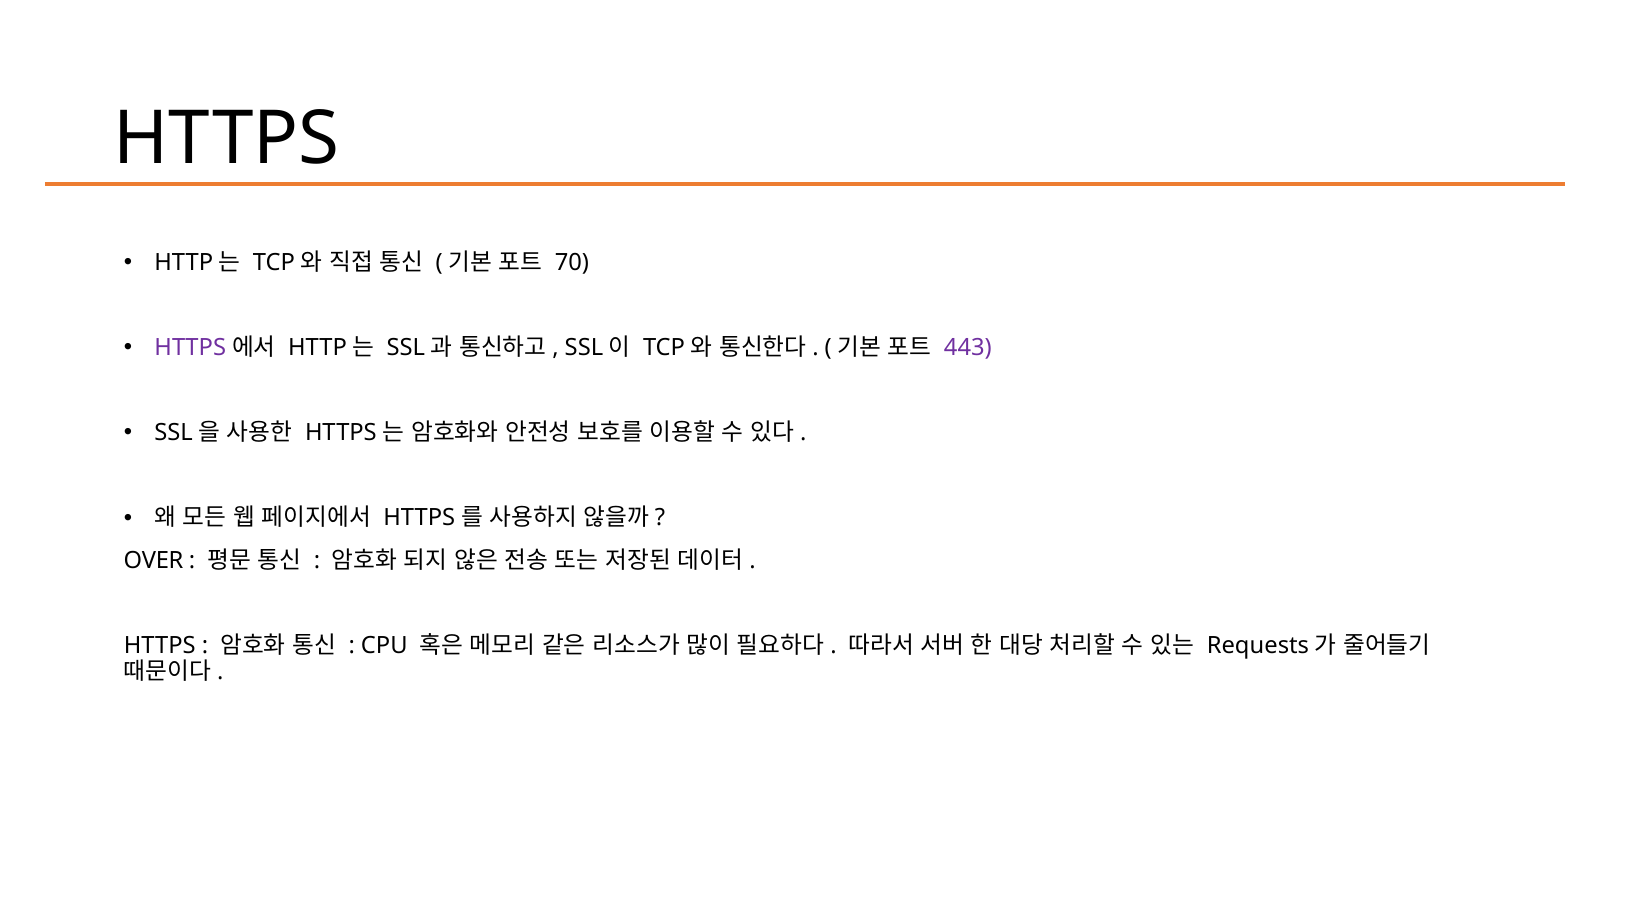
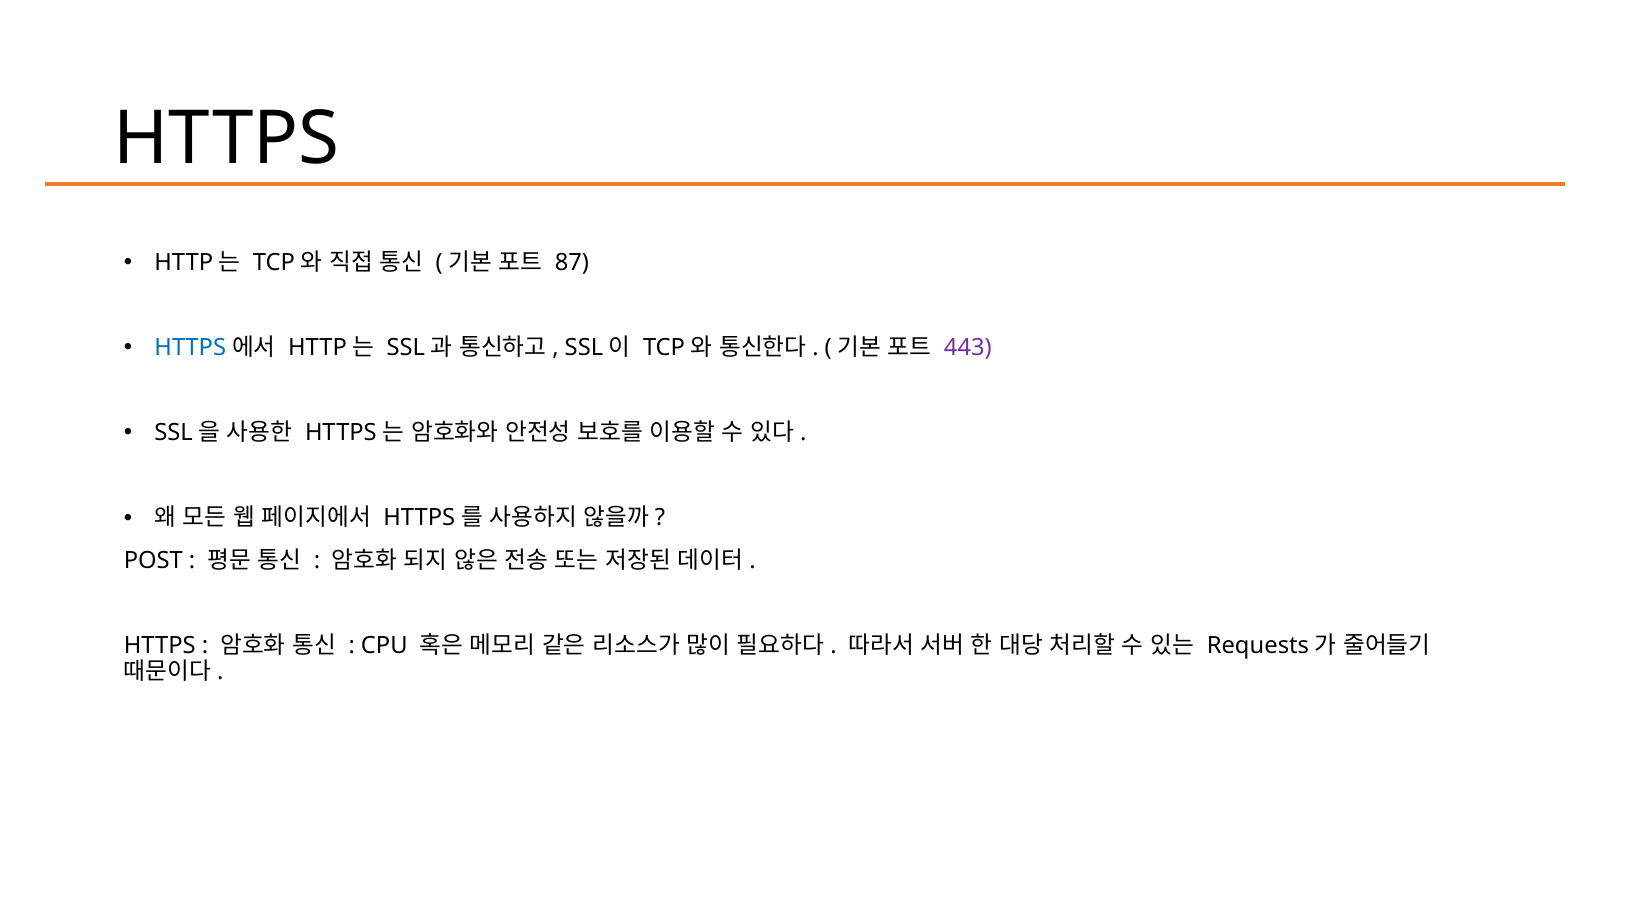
70: 70 -> 87
HTTPS at (190, 348) colour: purple -> blue
OVER: OVER -> POST
